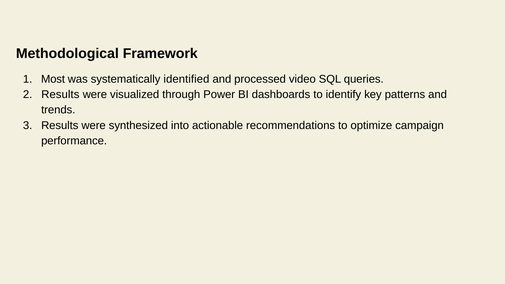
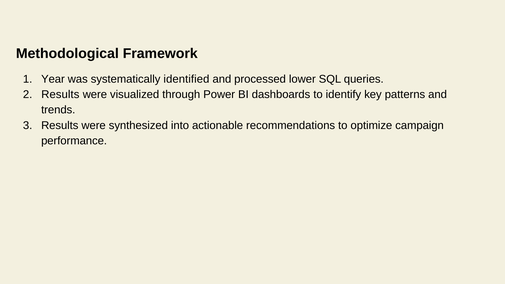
Most: Most -> Year
video: video -> lower
